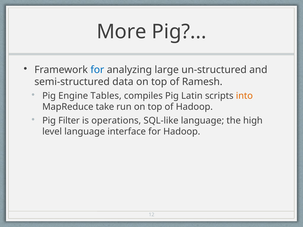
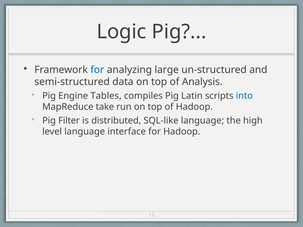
More: More -> Logic
Ramesh: Ramesh -> Analysis
into colour: orange -> blue
operations: operations -> distributed
